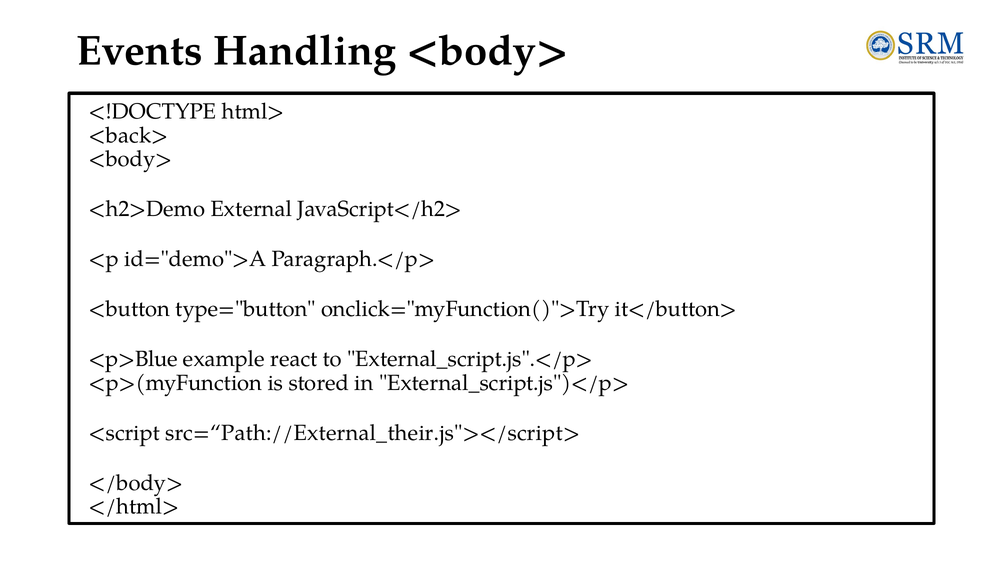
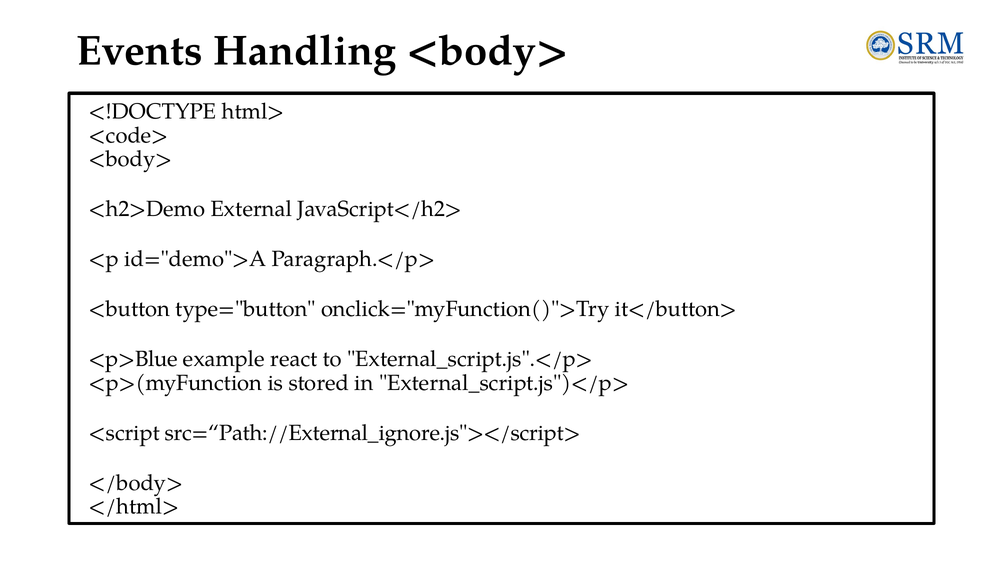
<back>: <back> -> <code>
src=“Path://External_their.js"></script>: src=“Path://External_their.js"></script> -> src=“Path://External_ignore.js"></script>
